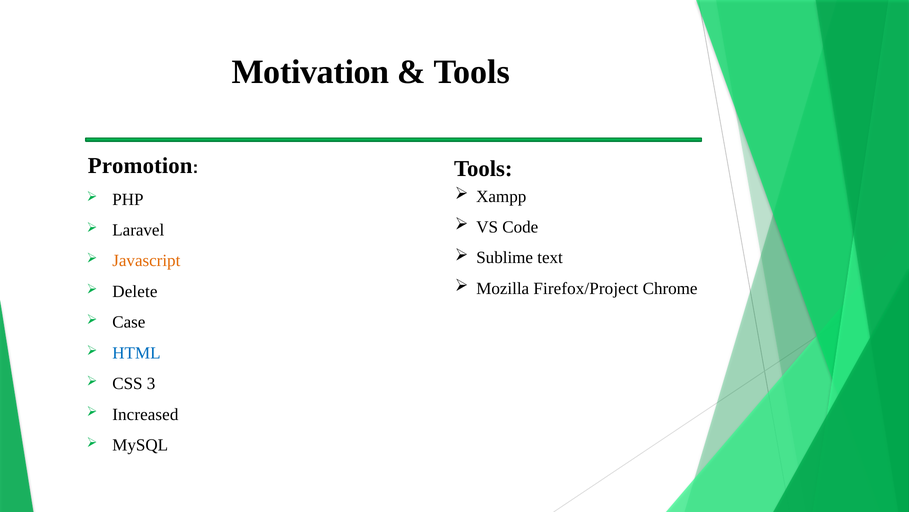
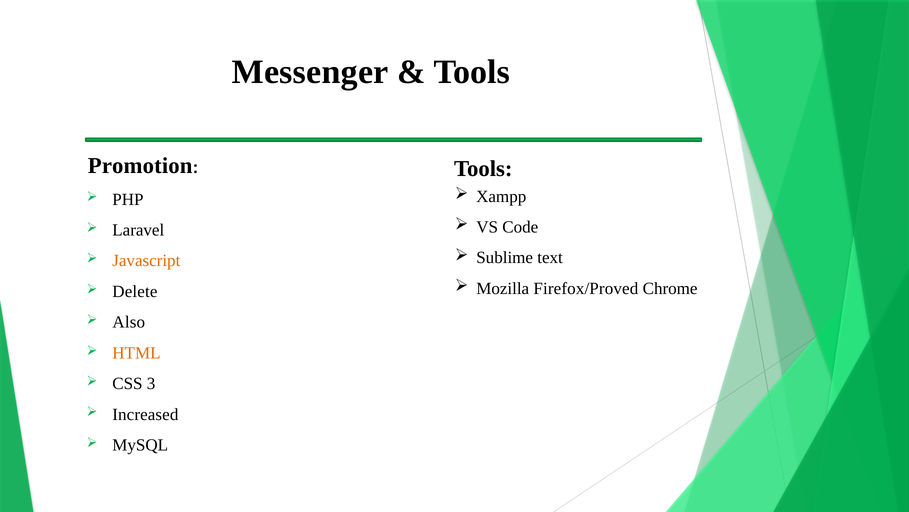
Motivation: Motivation -> Messenger
Firefox/Project: Firefox/Project -> Firefox/Proved
Case: Case -> Also
HTML colour: blue -> orange
